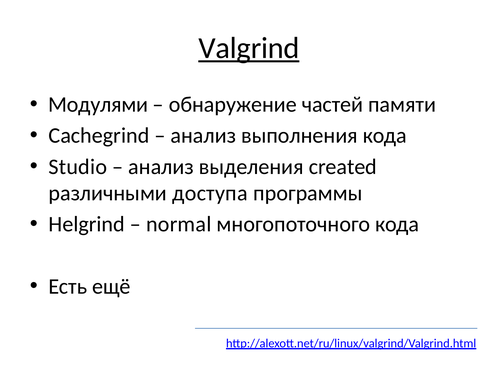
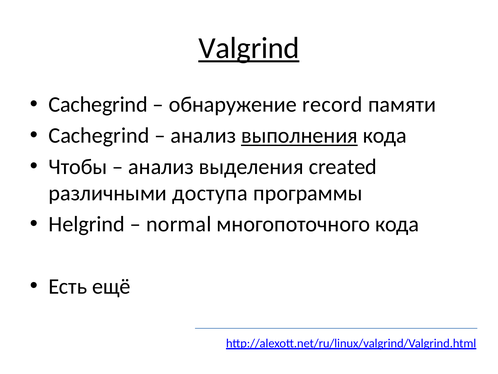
Модулями at (98, 104): Модулями -> Cachegrind
частей: частей -> record
выполнения underline: none -> present
Studio: Studio -> Чтобы
